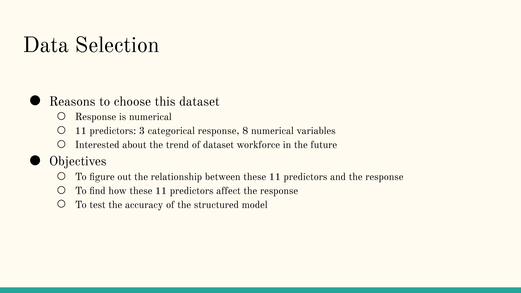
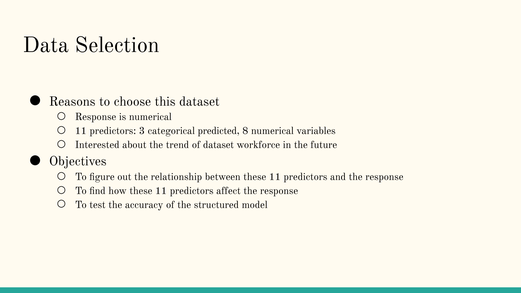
categorical response: response -> predicted
